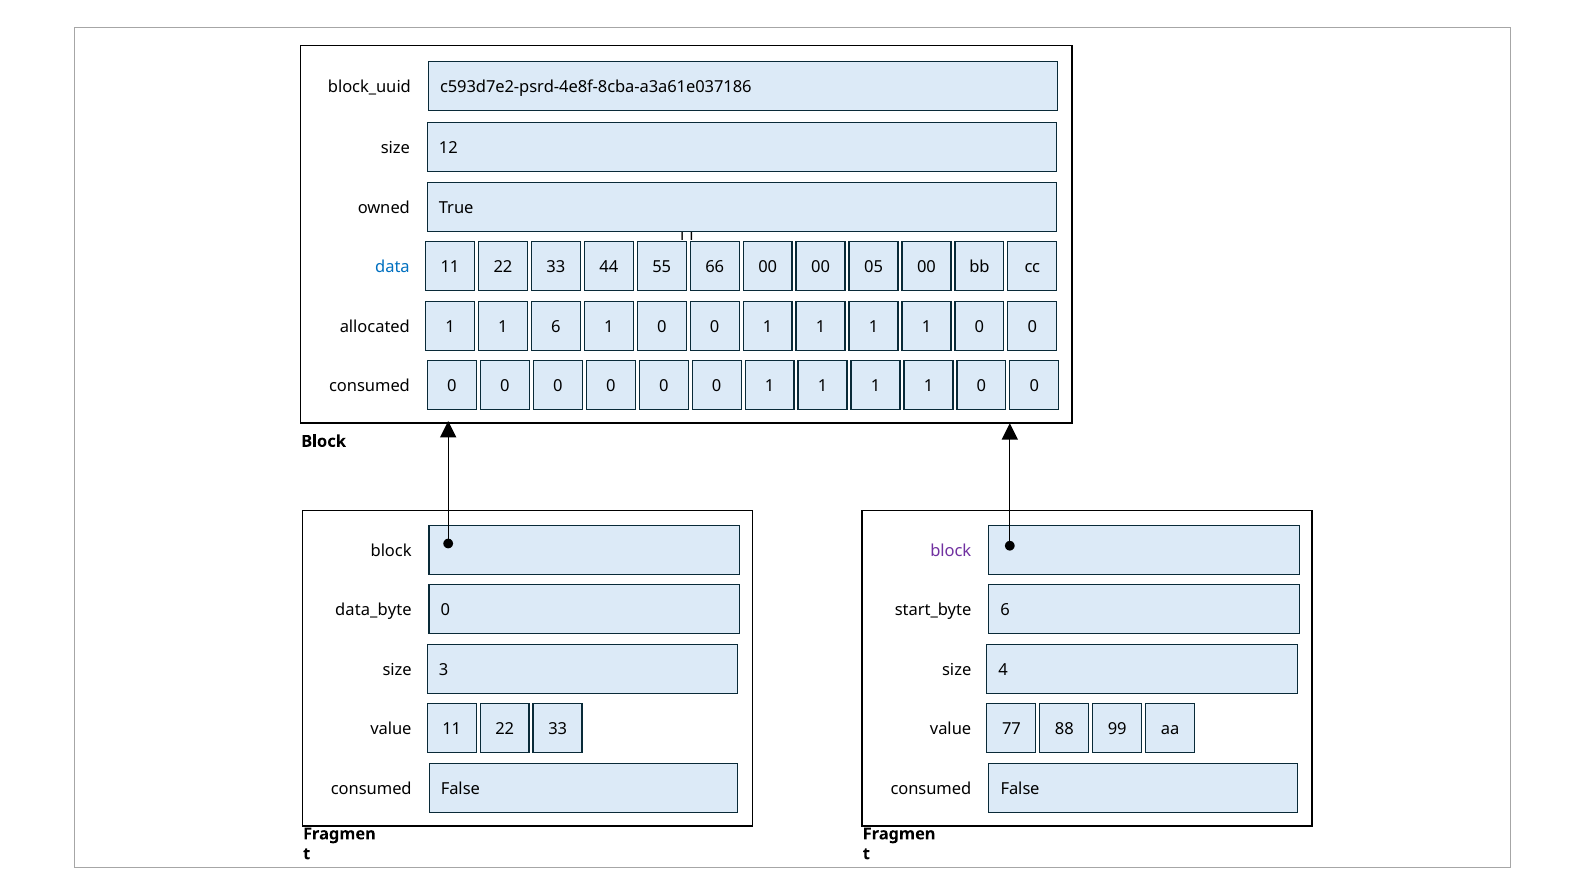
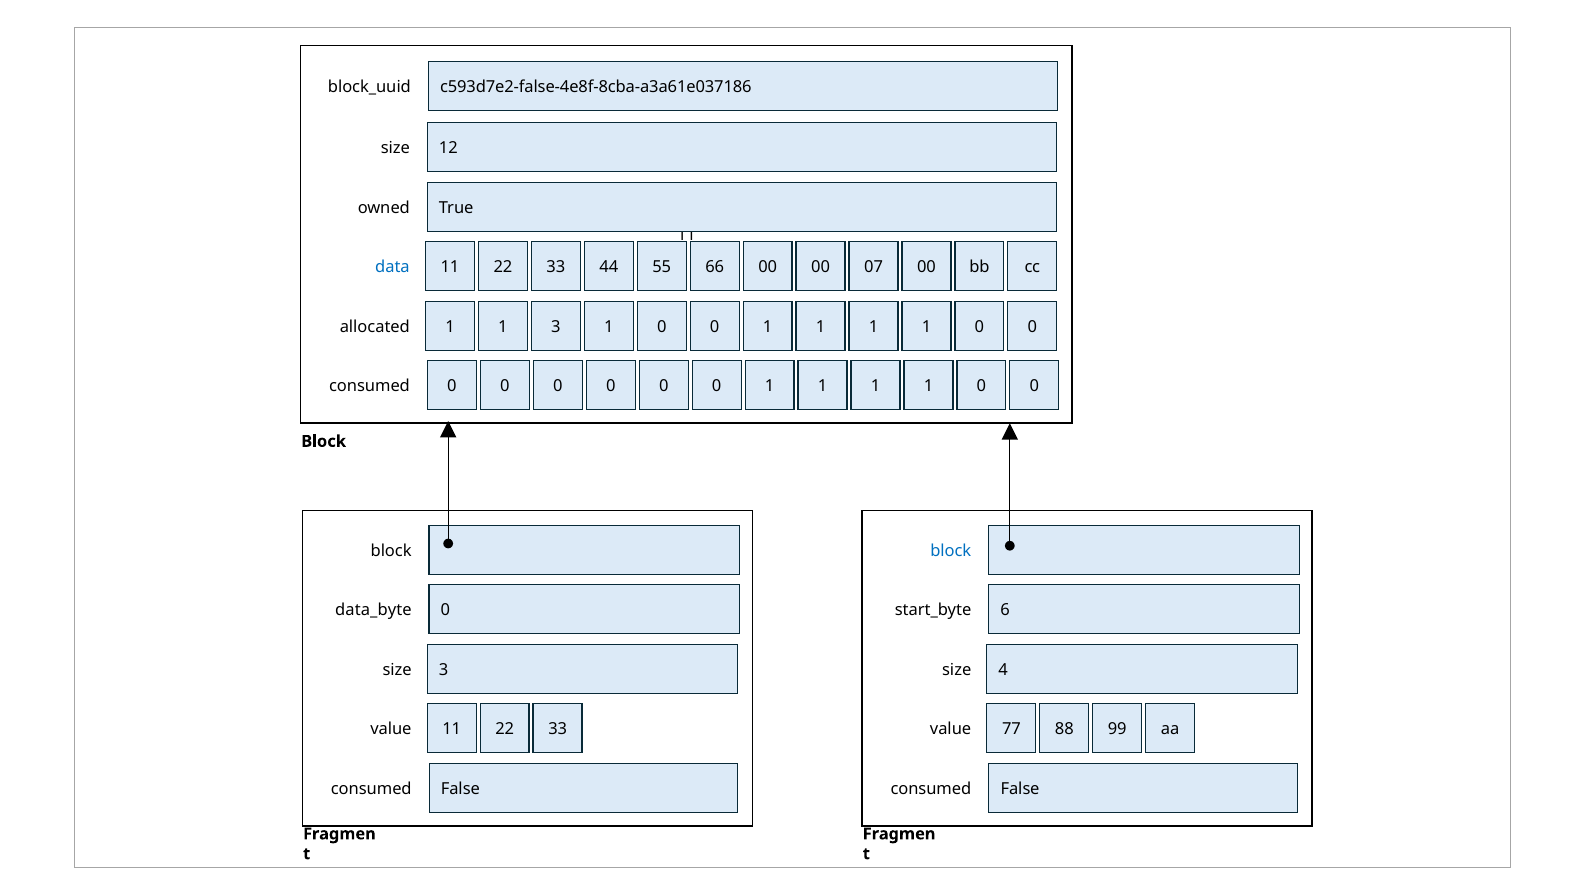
c593d7e2-psrd-4e8f-8cba-a3a61e037186: c593d7e2-psrd-4e8f-8cba-a3a61e037186 -> c593d7e2-false-4e8f-8cba-a3a61e037186
05: 05 -> 07
1 6: 6 -> 3
block at (951, 551) colour: purple -> blue
